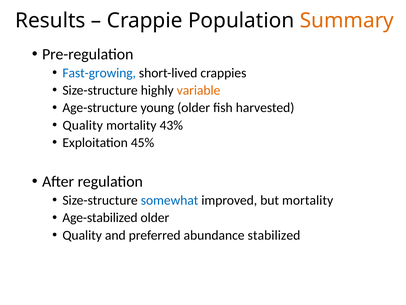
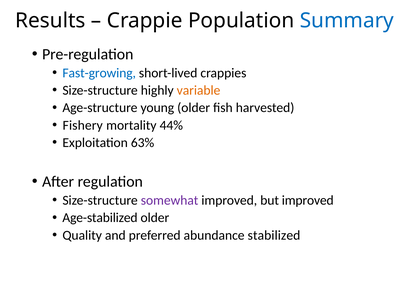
Summary colour: orange -> blue
Quality at (83, 125): Quality -> Fishery
43%: 43% -> 44%
45%: 45% -> 63%
somewhat colour: blue -> purple
but mortality: mortality -> improved
